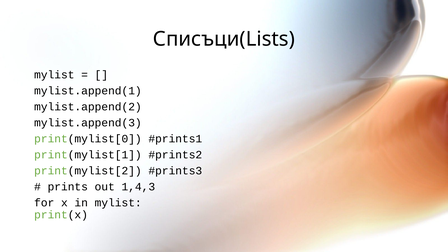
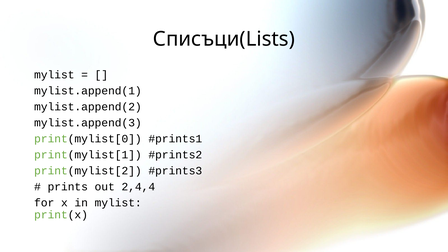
1,4,3: 1,4,3 -> 2,4,4
